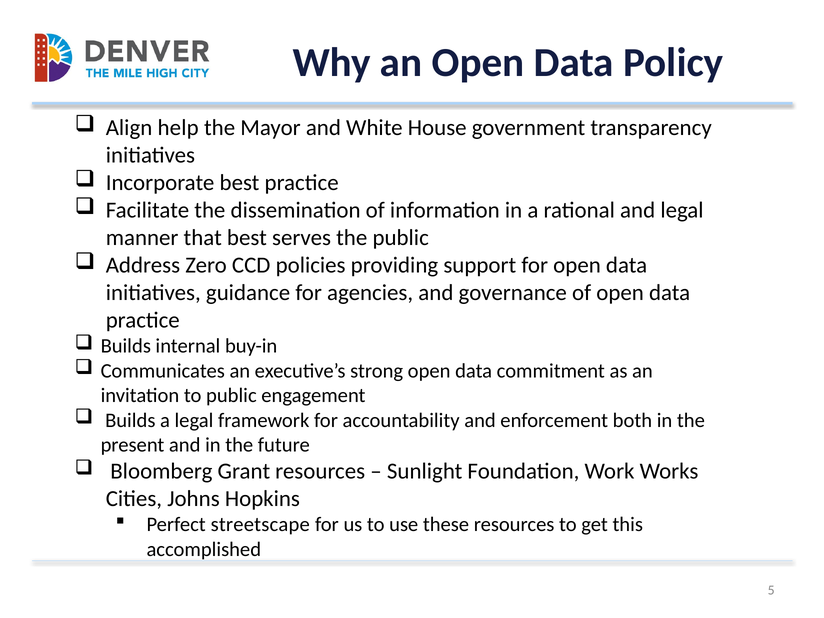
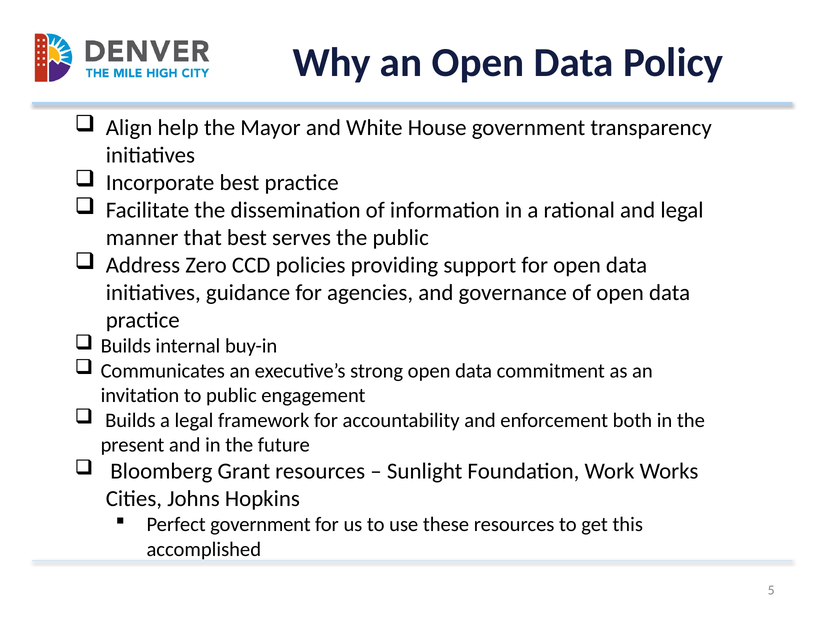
Perfect streetscape: streetscape -> government
